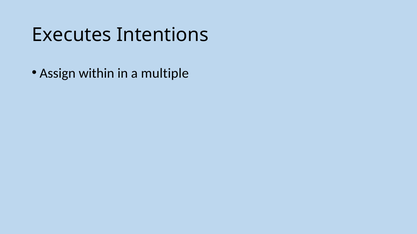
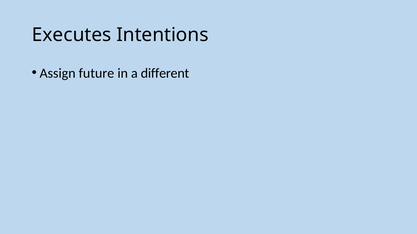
within: within -> future
multiple: multiple -> different
